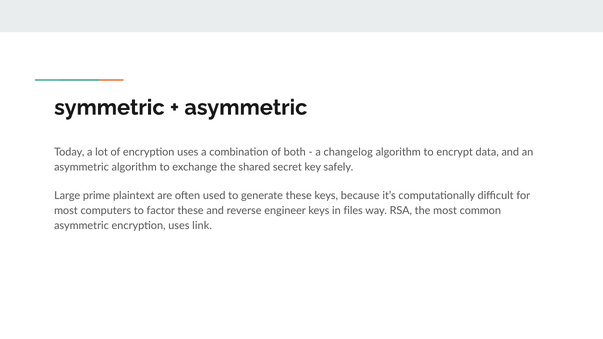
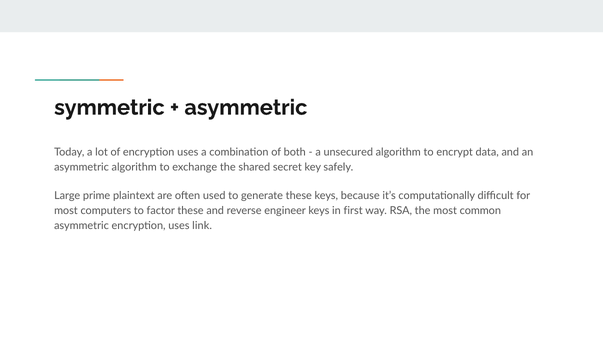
changelog: changelog -> unsecured
files: files -> first
